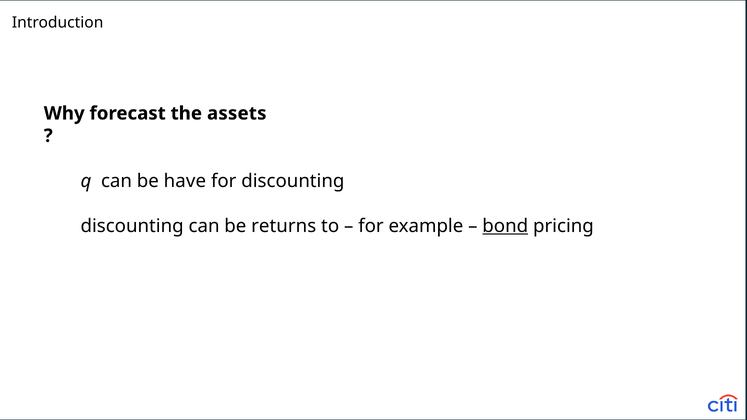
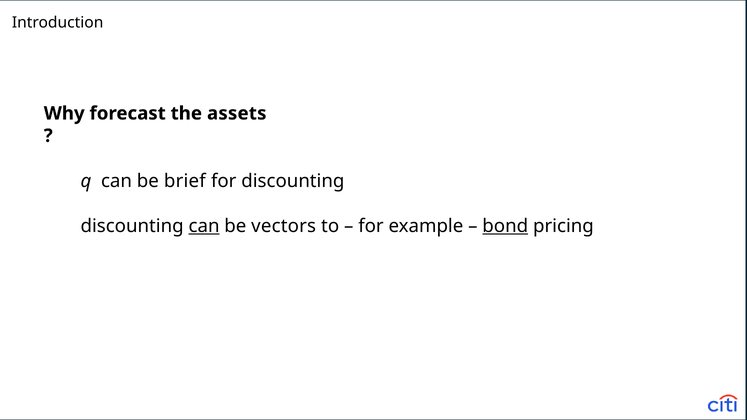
have: have -> brief
can at (204, 226) underline: none -> present
returns: returns -> vectors
